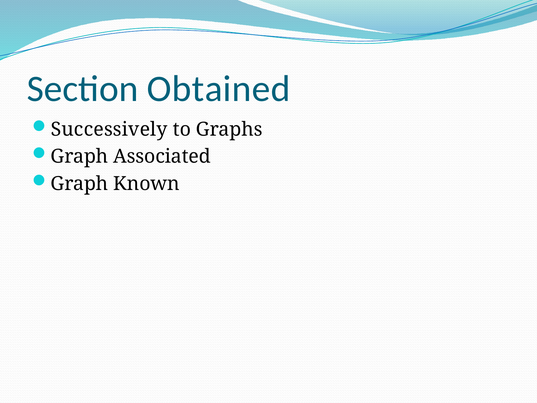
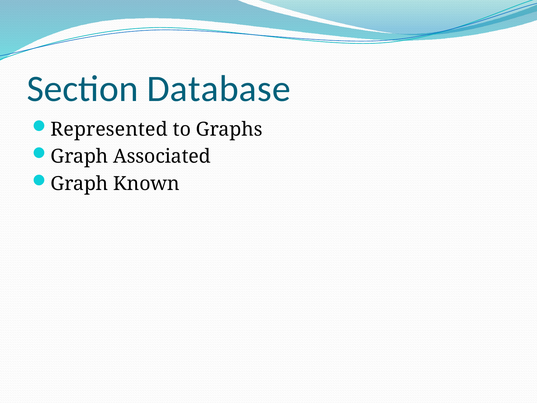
Obtained: Obtained -> Database
Successively: Successively -> Represented
